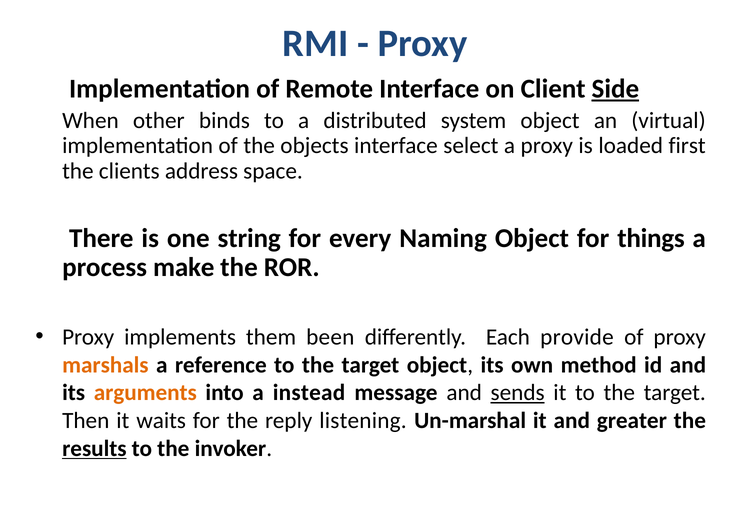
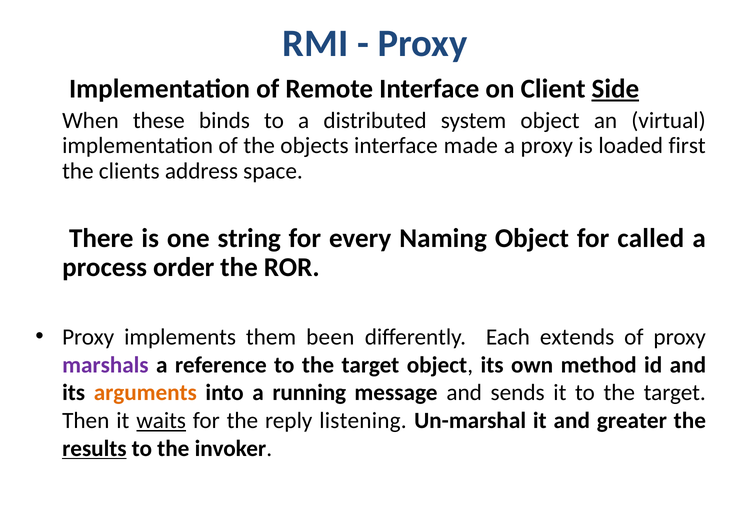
other: other -> these
select: select -> made
things: things -> called
make: make -> order
provide: provide -> extends
marshals colour: orange -> purple
instead: instead -> running
sends underline: present -> none
waits underline: none -> present
